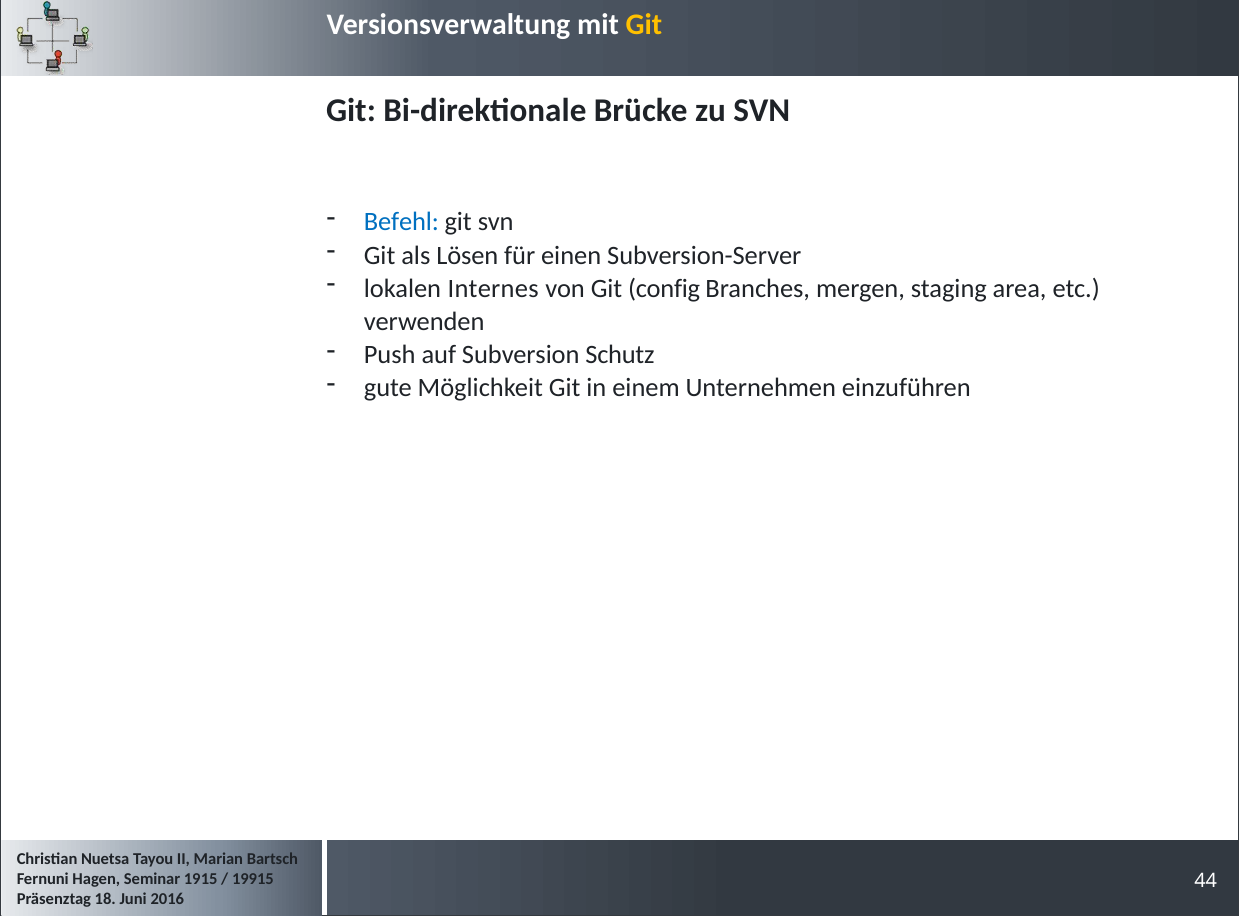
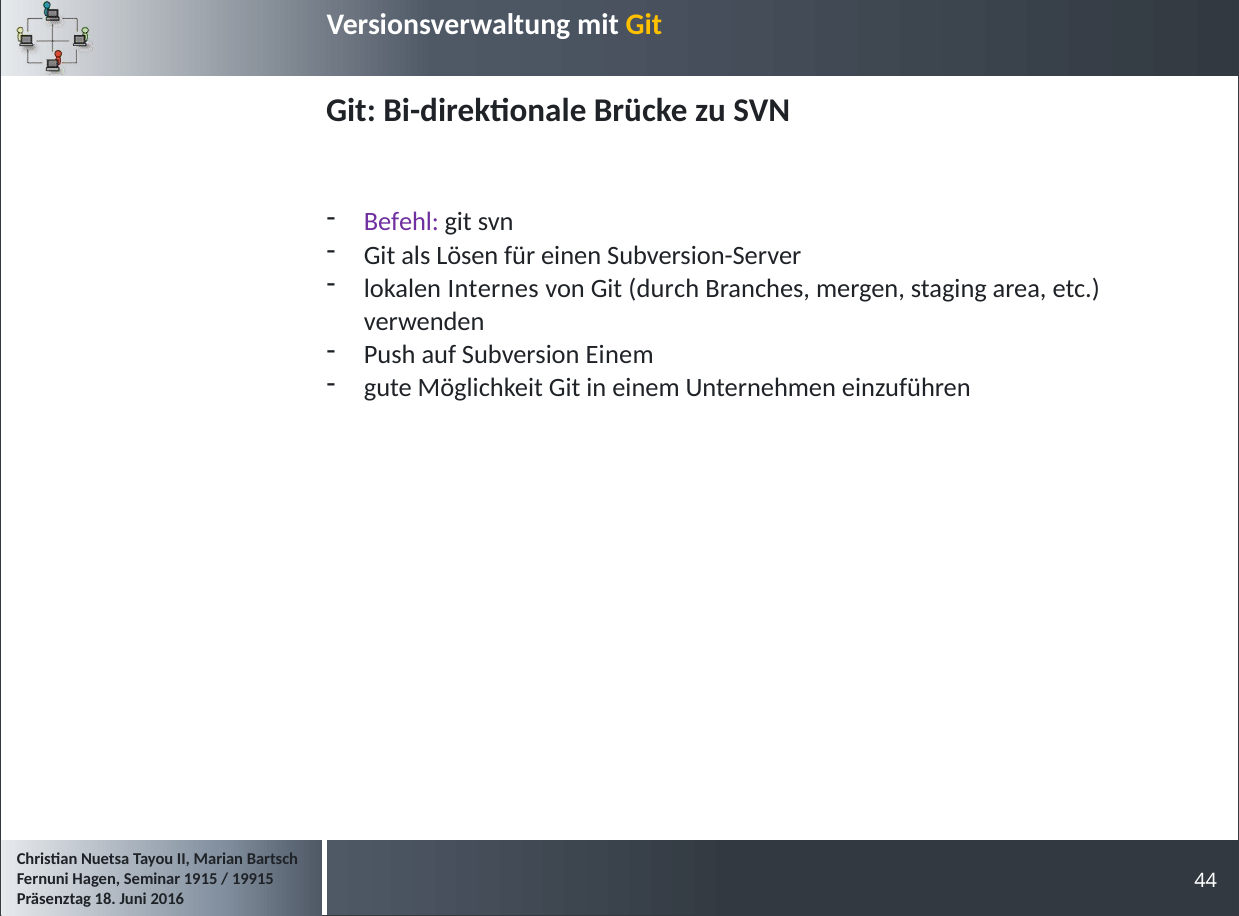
Befehl colour: blue -> purple
config: config -> durch
Subversion Schutz: Schutz -> Einem
